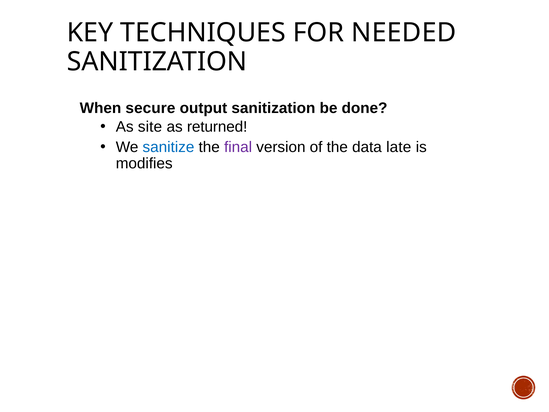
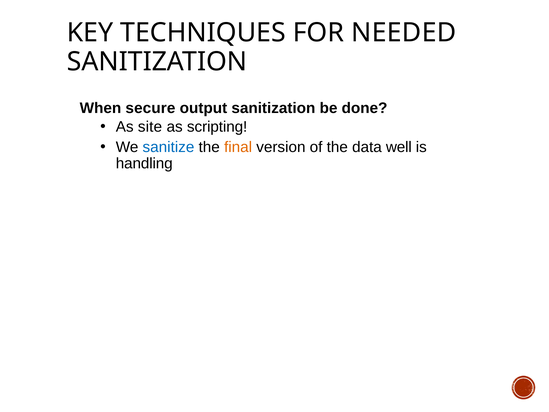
returned: returned -> scripting
final colour: purple -> orange
late: late -> well
modifies: modifies -> handling
